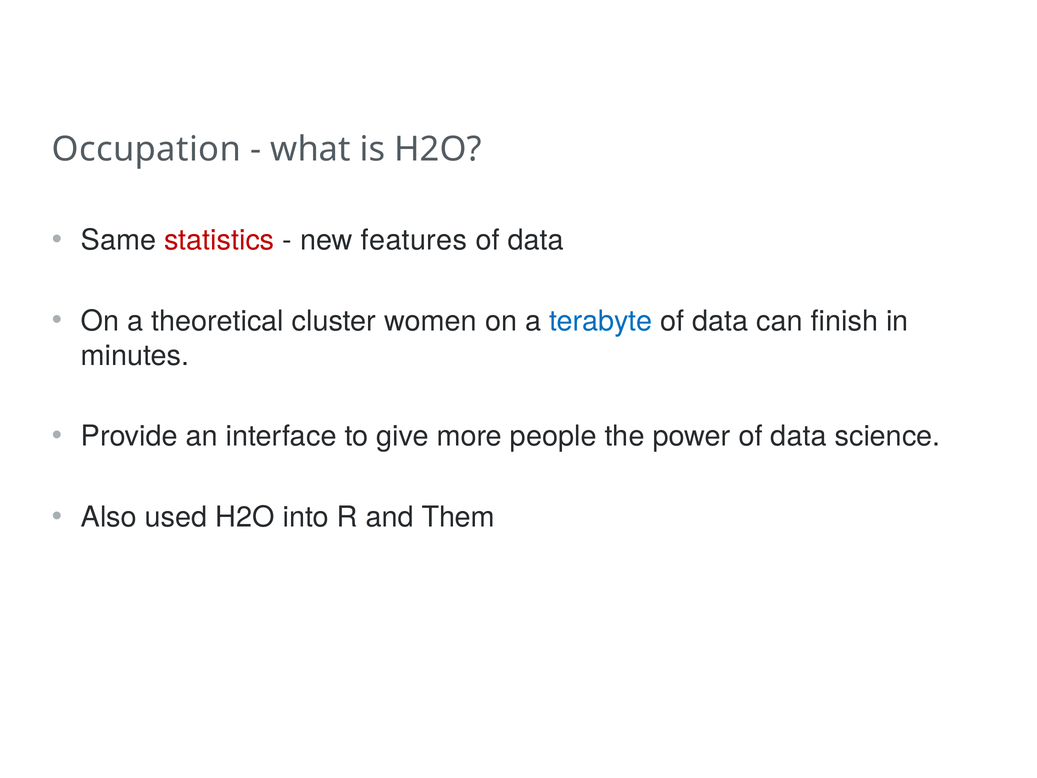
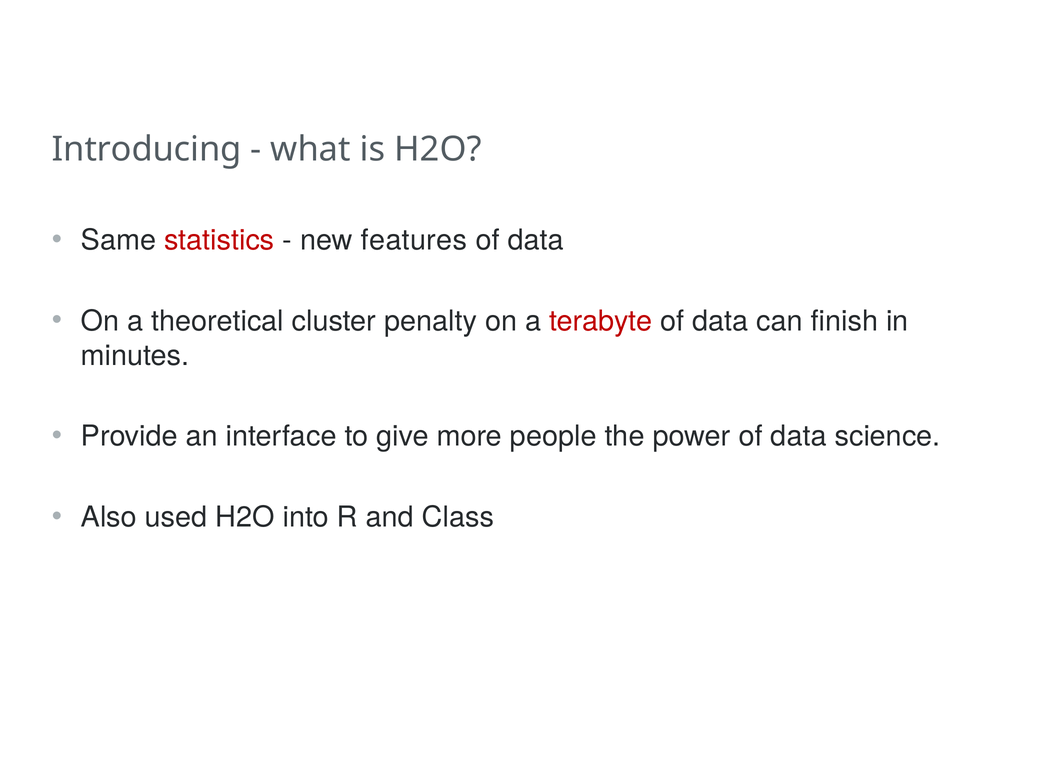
Occupation: Occupation -> Introducing
women: women -> penalty
terabyte colour: blue -> red
Them: Them -> Class
